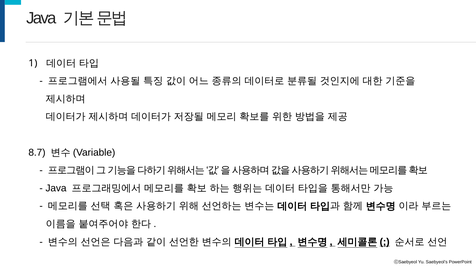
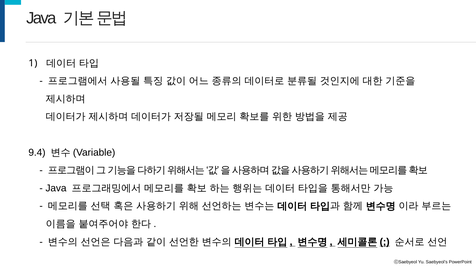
8.7: 8.7 -> 9.4
